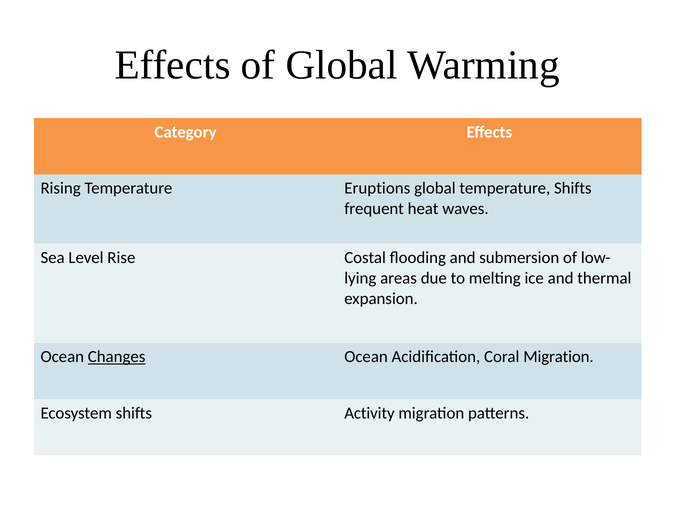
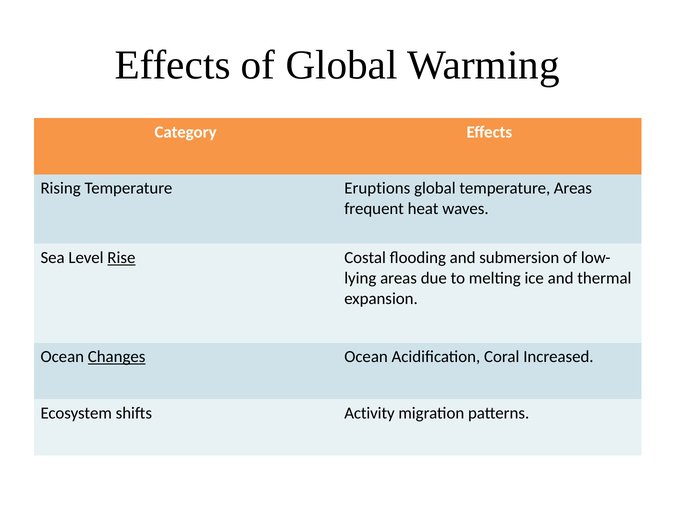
temperature Shifts: Shifts -> Areas
Rise underline: none -> present
Coral Migration: Migration -> Increased
